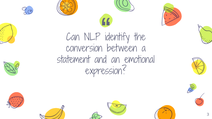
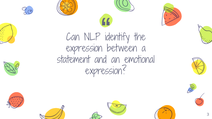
conversion at (84, 49): conversion -> expression
